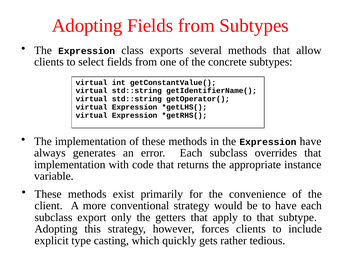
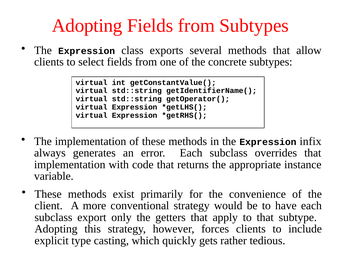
Expression have: have -> infix
